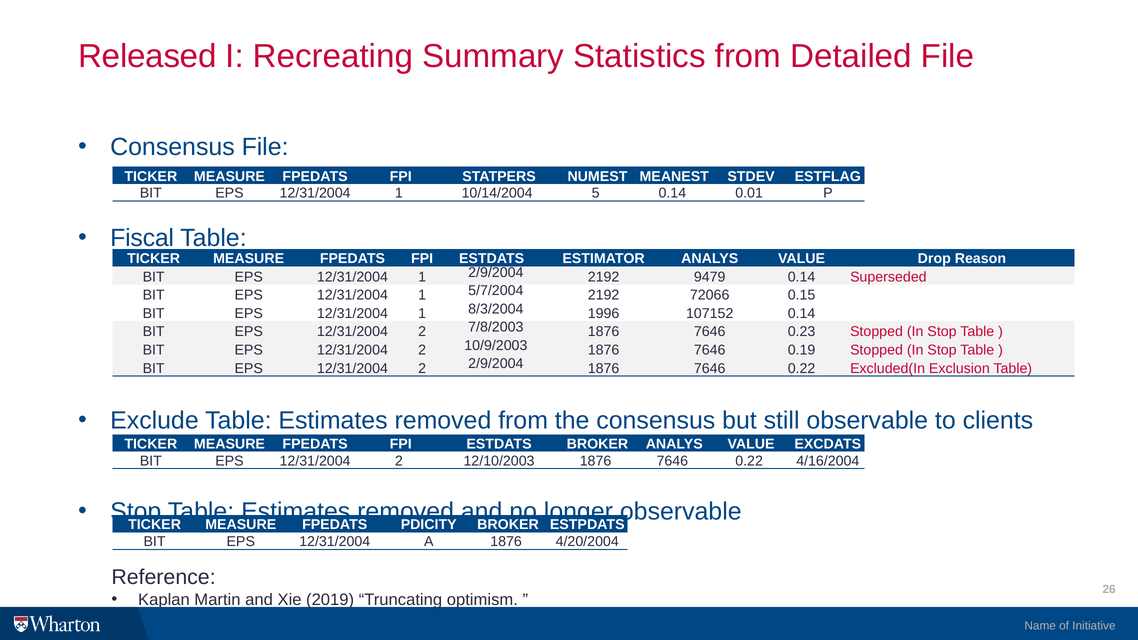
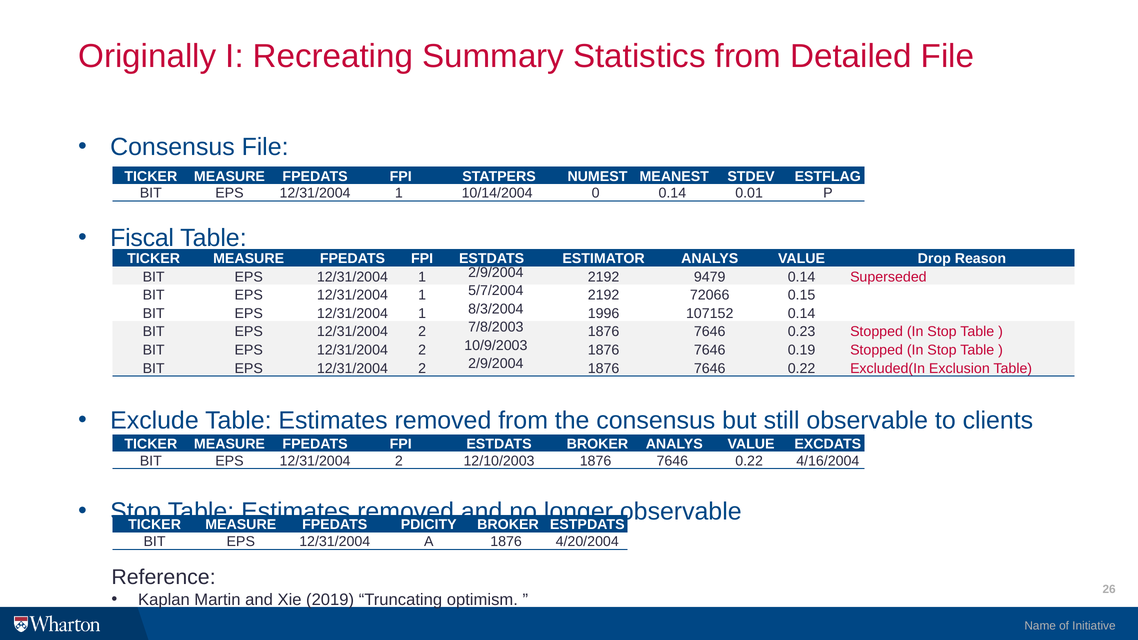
Released: Released -> Originally
5: 5 -> 0
